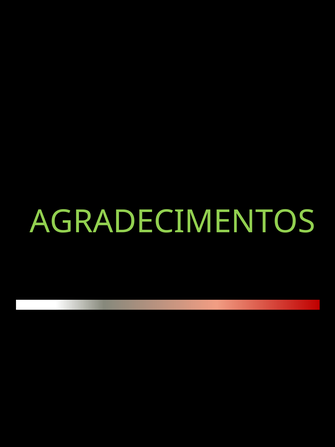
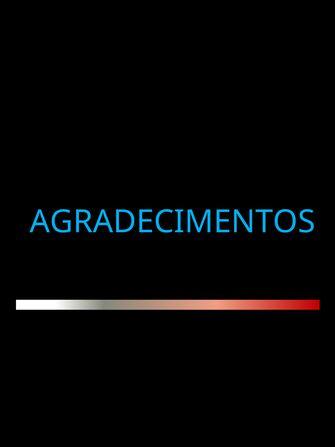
AGRADECIMENTOS colour: light green -> light blue
